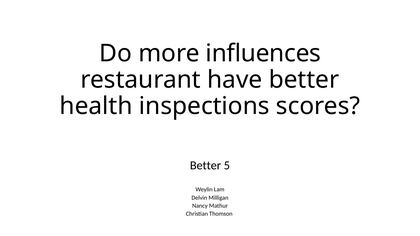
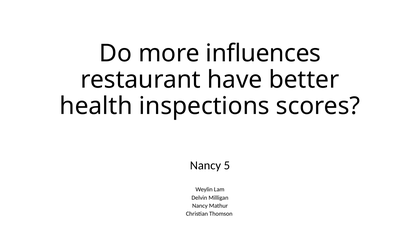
Better at (206, 166): Better -> Nancy
